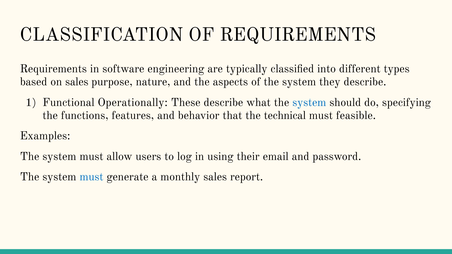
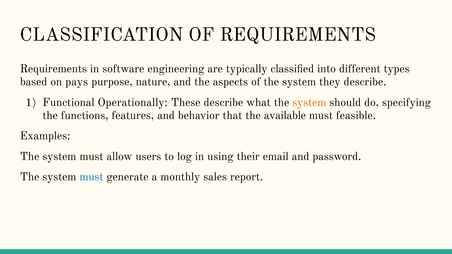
on sales: sales -> pays
system at (309, 102) colour: blue -> orange
technical: technical -> available
